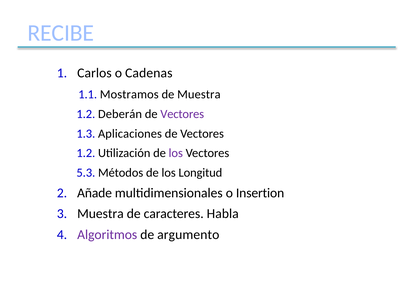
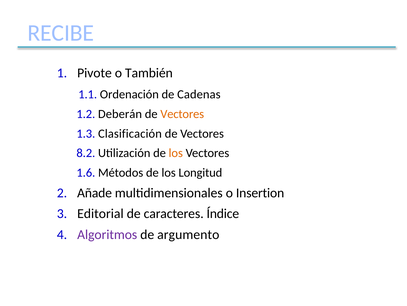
Carlos: Carlos -> Pivote
Cadenas: Cadenas -> También
Mostramos: Mostramos -> Ordenación
de Muestra: Muestra -> Cadenas
Vectores at (182, 114) colour: purple -> orange
Aplicaciones: Aplicaciones -> Clasificación
1.2 at (86, 153): 1.2 -> 8.2
los at (176, 153) colour: purple -> orange
5.3: 5.3 -> 1.6
Muestra at (100, 213): Muestra -> Editorial
Habla: Habla -> Índice
